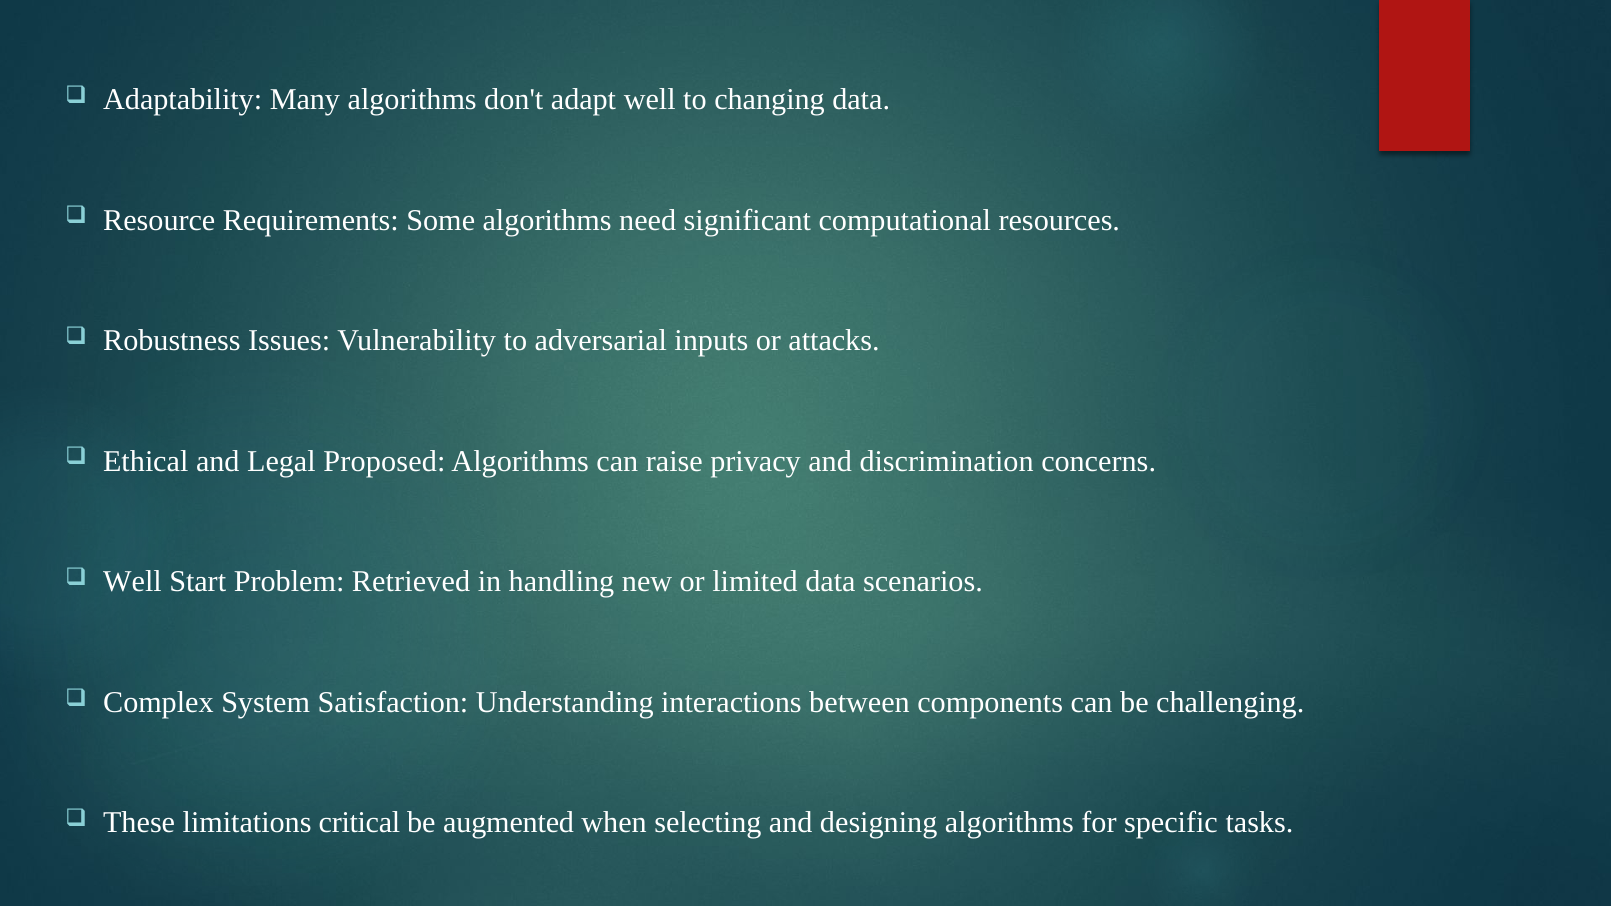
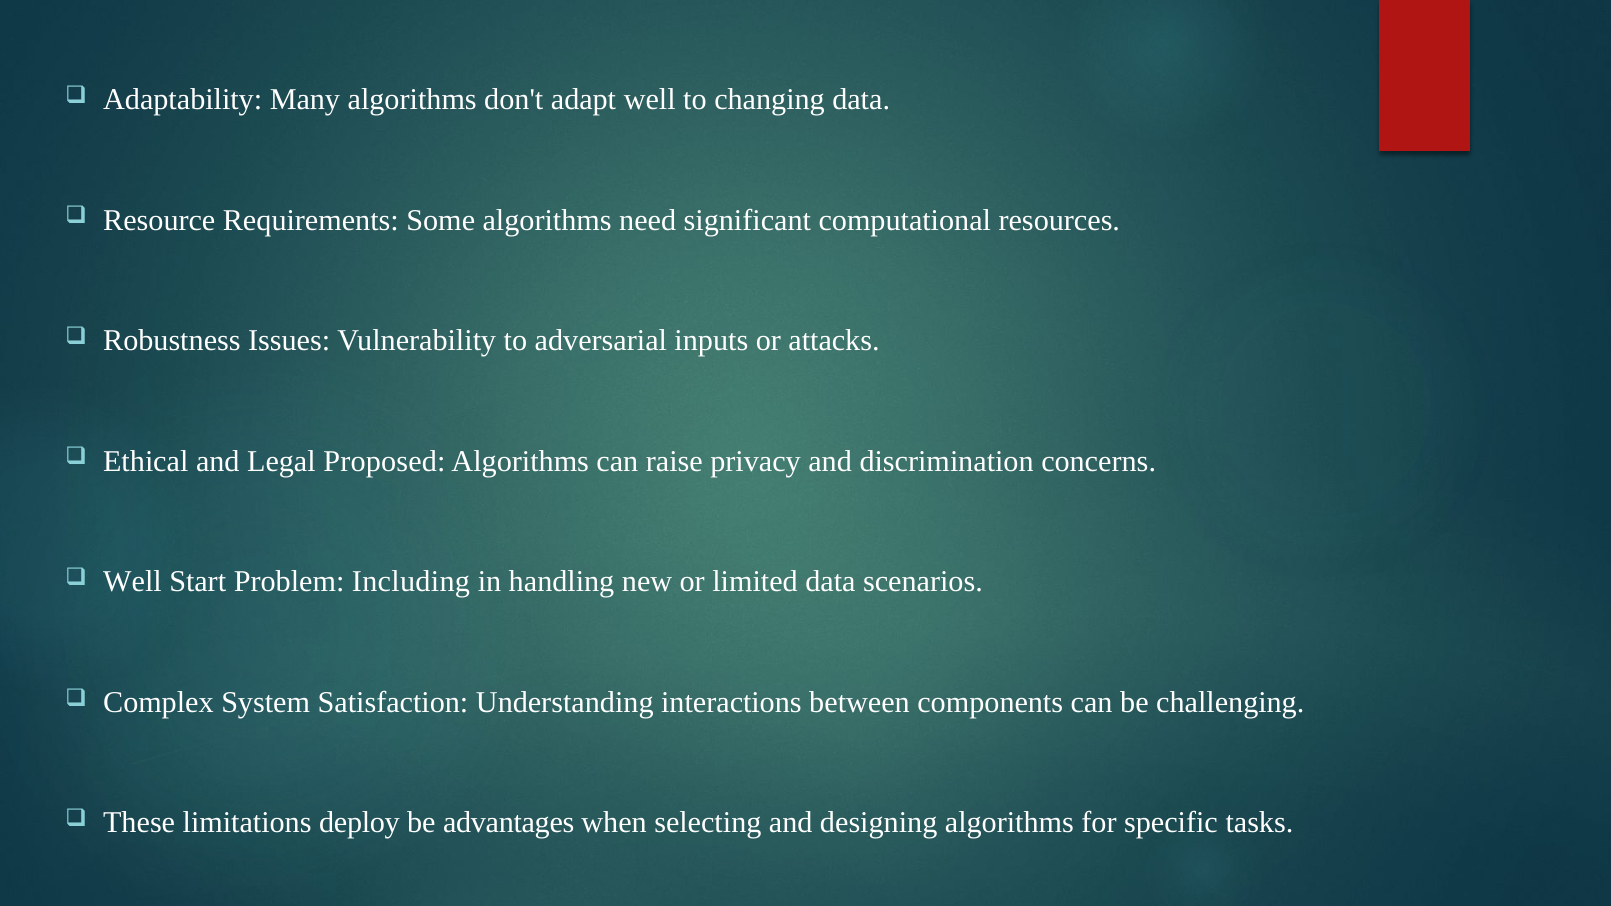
Retrieved: Retrieved -> Including
critical: critical -> deploy
augmented: augmented -> advantages
